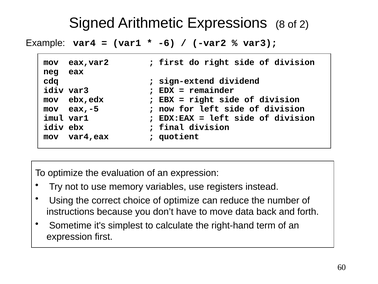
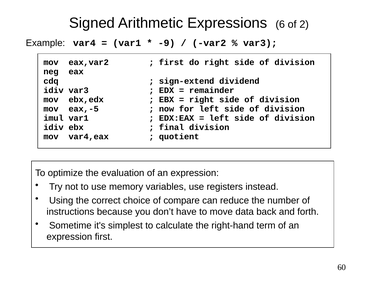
8: 8 -> 6
-6: -6 -> -9
of optimize: optimize -> compare
